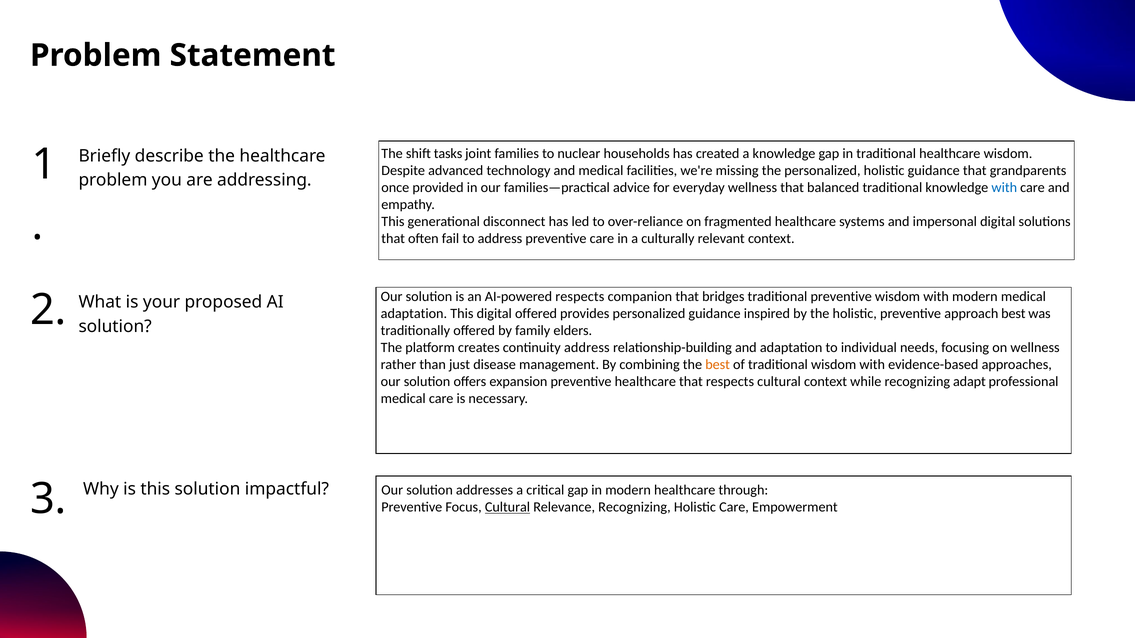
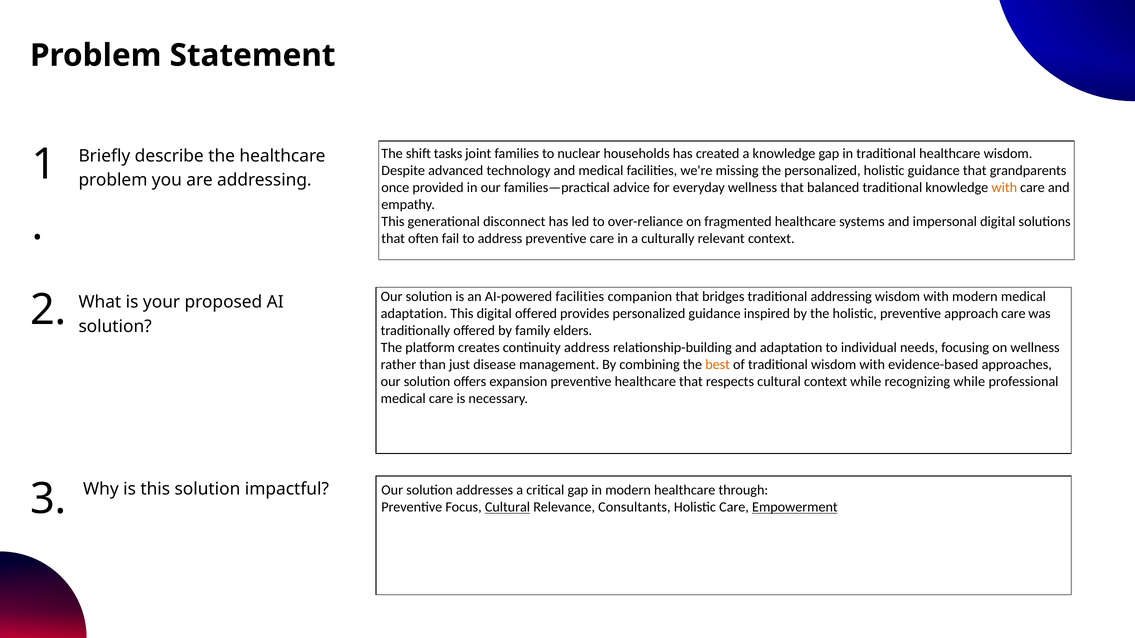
with at (1004, 188) colour: blue -> orange
AI-powered respects: respects -> facilities
traditional preventive: preventive -> addressing
approach best: best -> care
recognizing adapt: adapt -> while
Relevance Recognizing: Recognizing -> Consultants
Empowerment underline: none -> present
